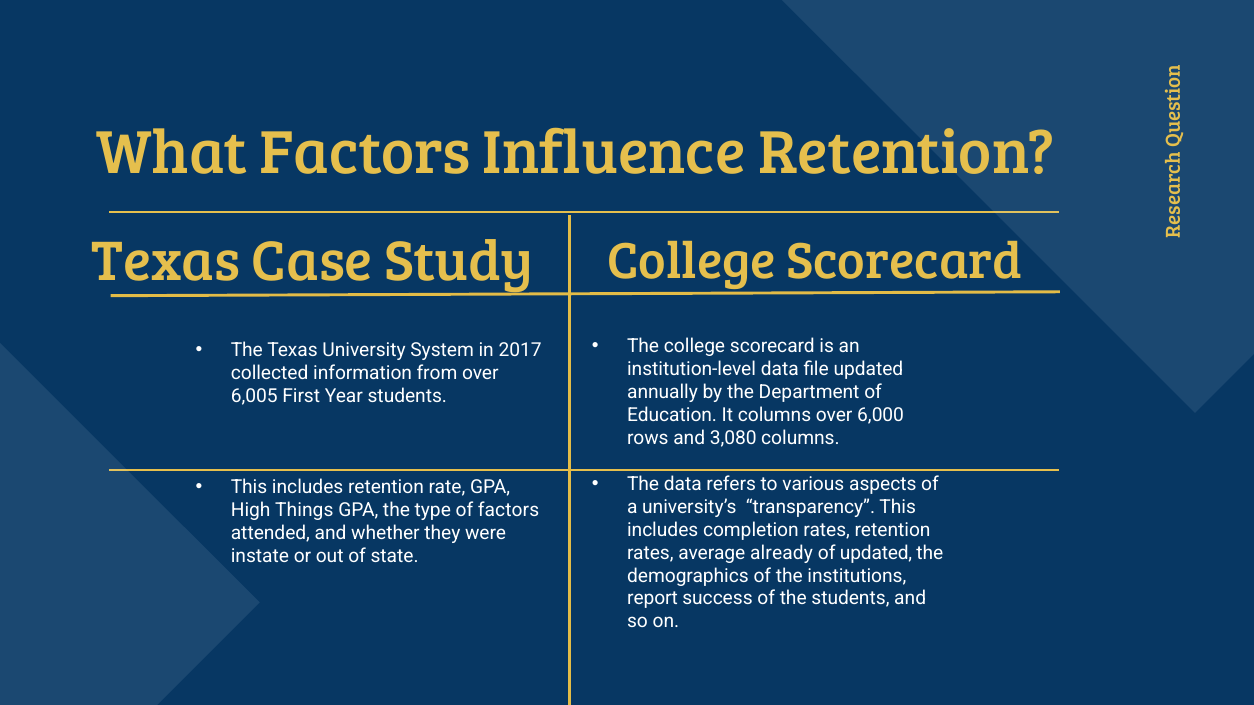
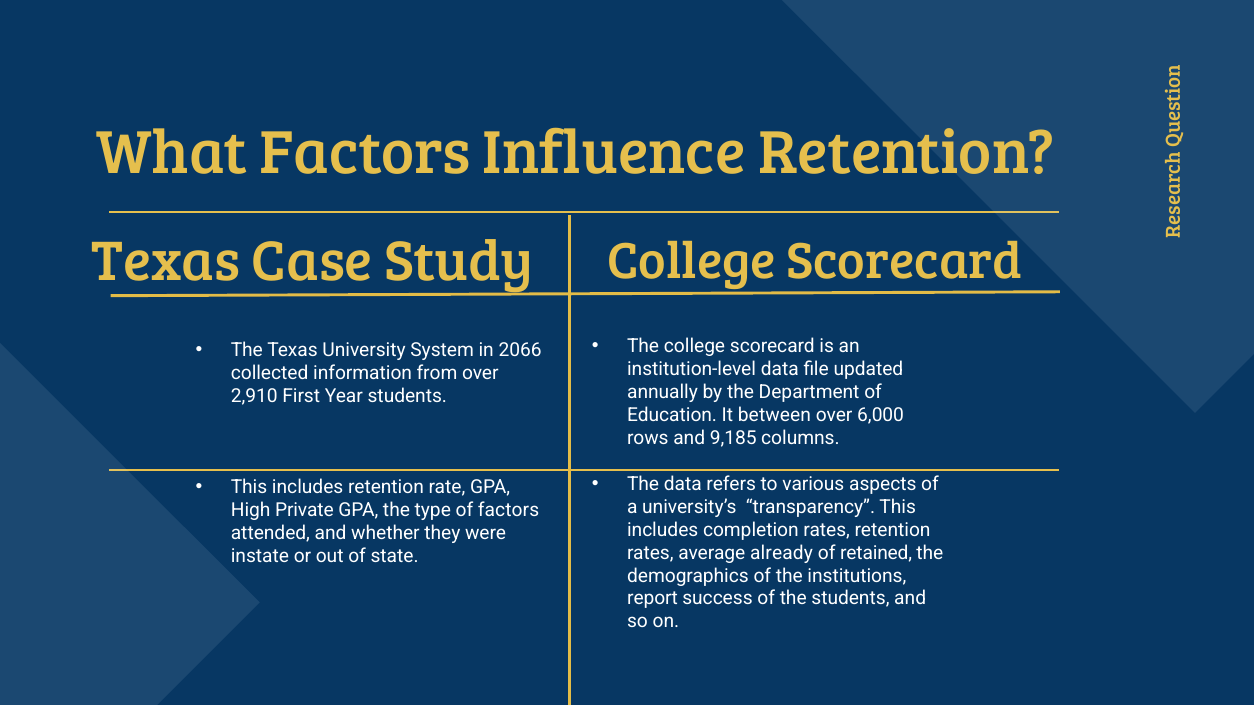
2017: 2017 -> 2066
6,005: 6,005 -> 2,910
It columns: columns -> between
3,080: 3,080 -> 9,185
Things: Things -> Private
of updated: updated -> retained
